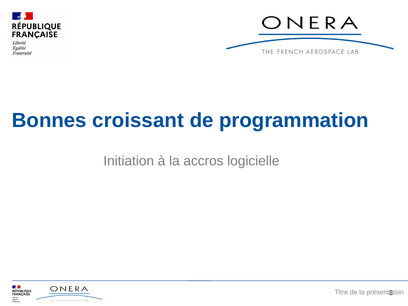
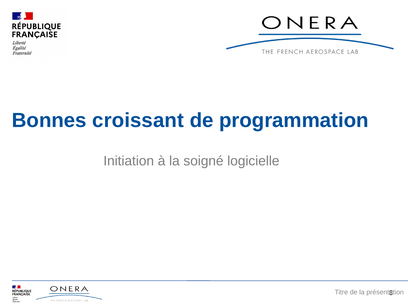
accros: accros -> soigné
